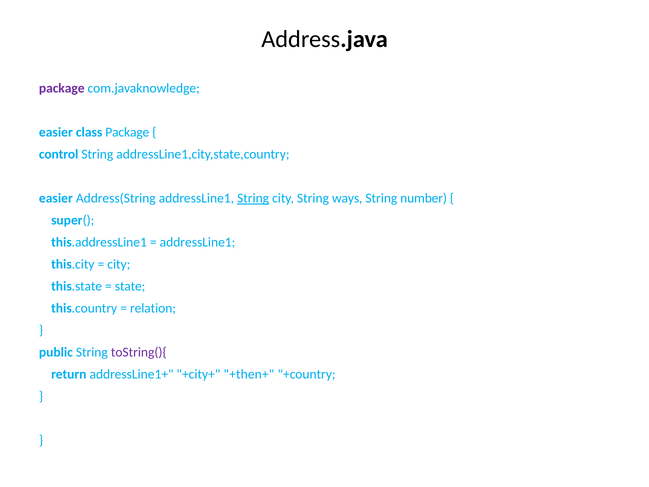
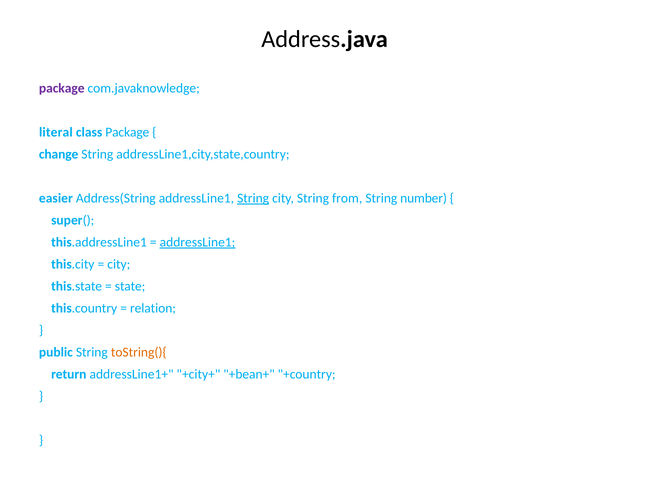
easier at (56, 132): easier -> literal
control: control -> change
ways: ways -> from
addressLine1 at (198, 242) underline: none -> present
toString(){ colour: purple -> orange
+then+: +then+ -> +bean+
